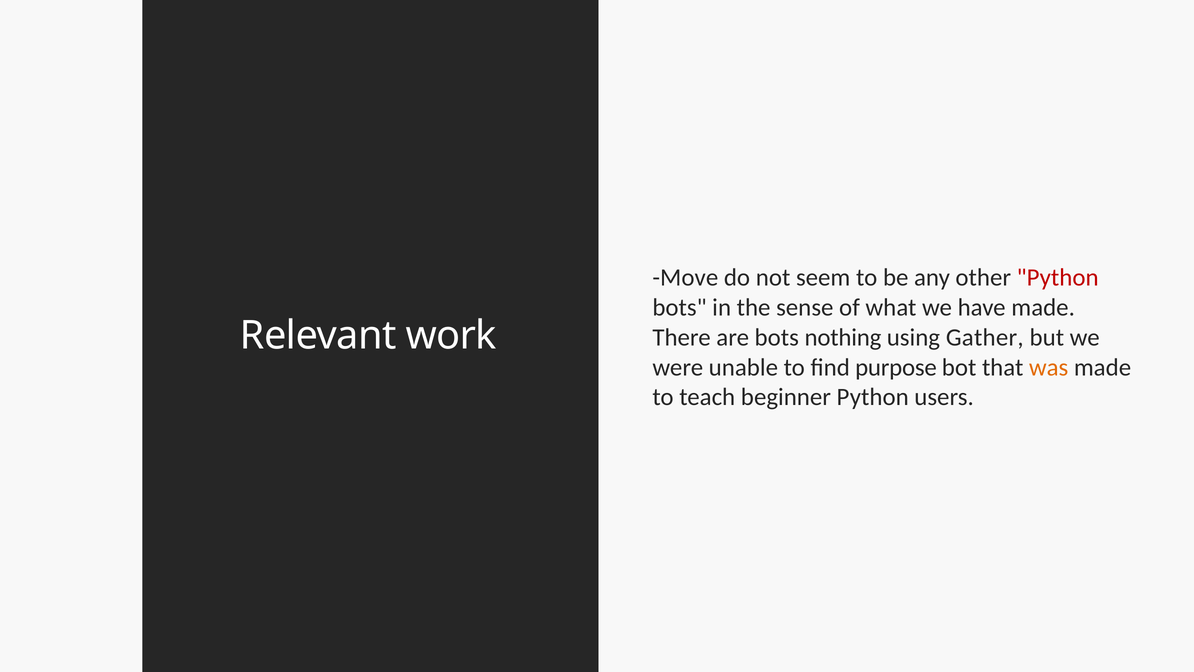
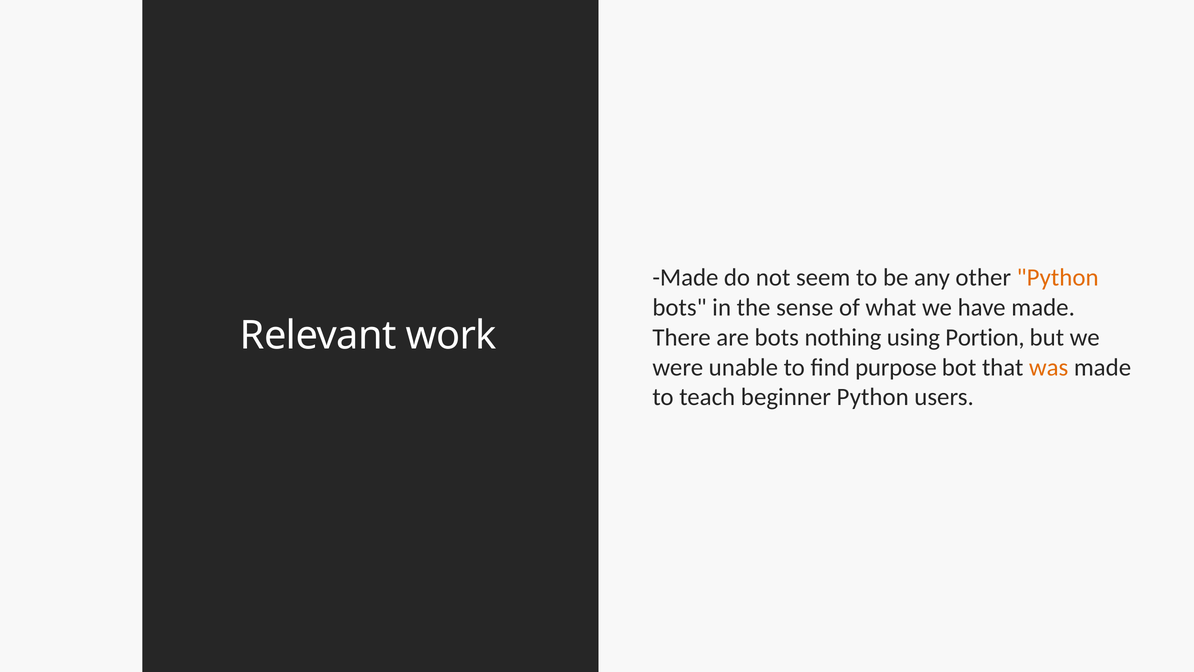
Move at (685, 277): Move -> Made
Python at (1058, 277) colour: red -> orange
Gather: Gather -> Portion
